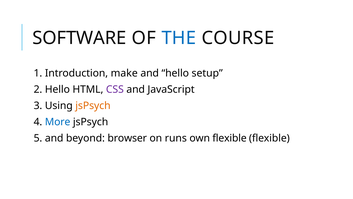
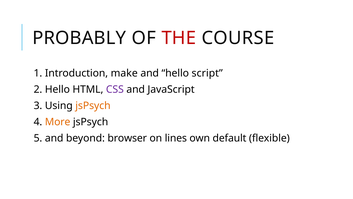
SOFTWARE: SOFTWARE -> PROBABLY
THE colour: blue -> red
setup: setup -> script
More colour: blue -> orange
runs: runs -> lines
own flexible: flexible -> default
